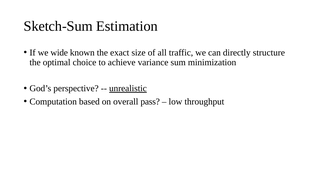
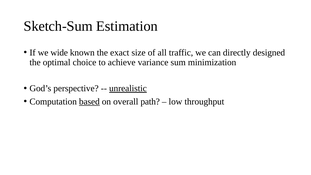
structure: structure -> designed
based underline: none -> present
pass: pass -> path
